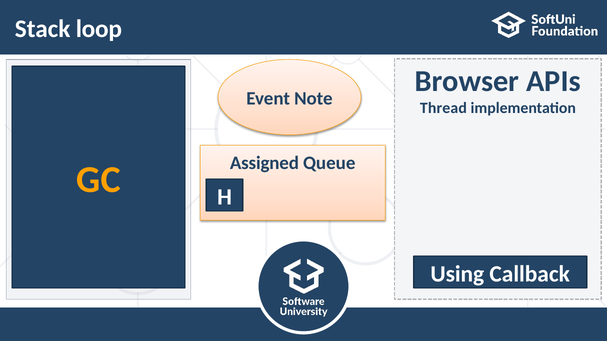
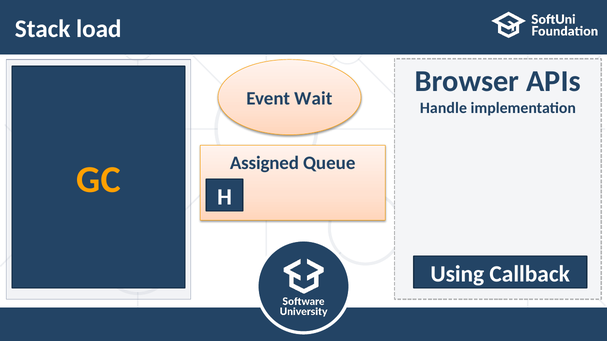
loop: loop -> load
Note: Note -> Wait
Thread: Thread -> Handle
